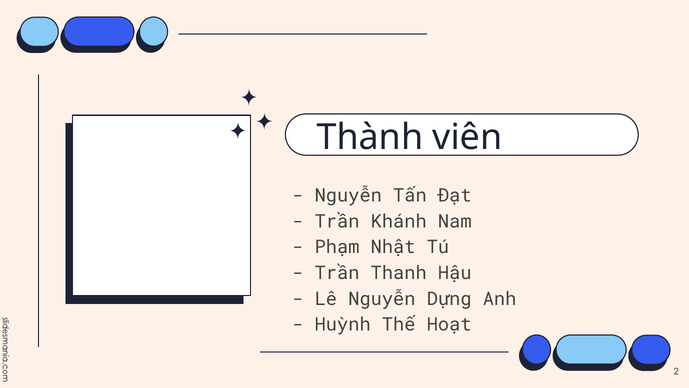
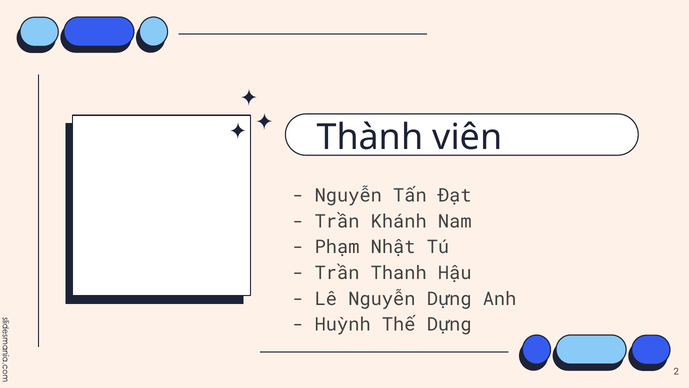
Thế Hoạt: Hoạt -> Dựng
